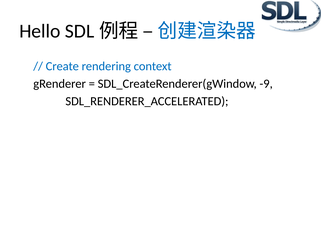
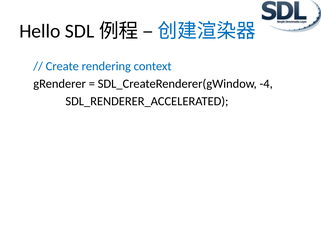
-9: -9 -> -4
